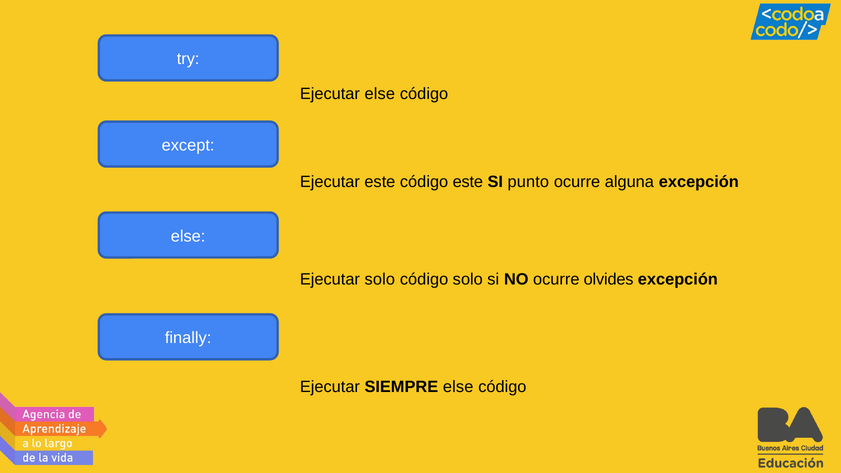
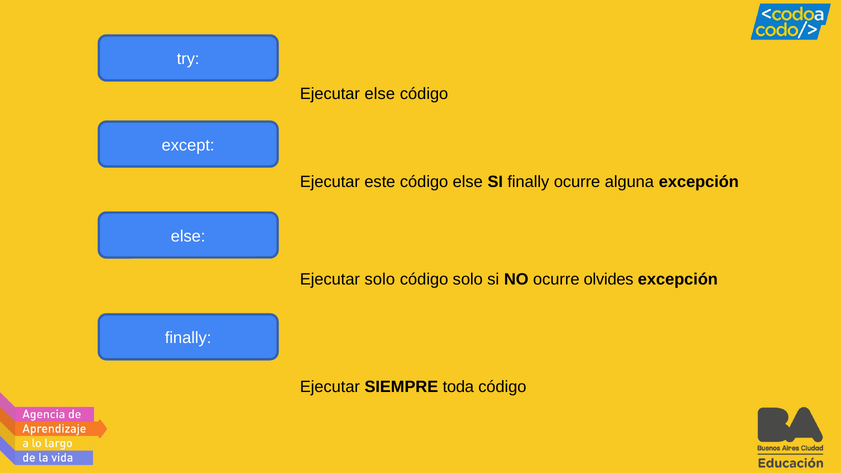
código este: este -> else
SI punto: punto -> finally
SIEMPRE else: else -> toda
